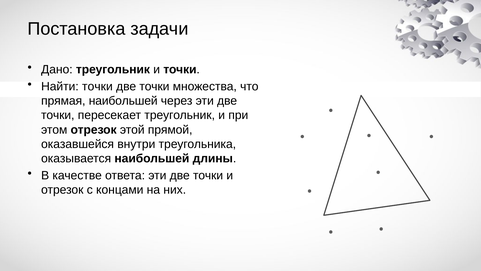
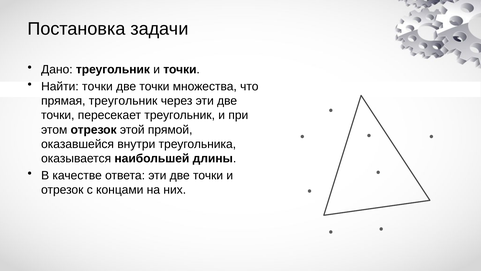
прямая наибольшей: наибольшей -> треугольник
